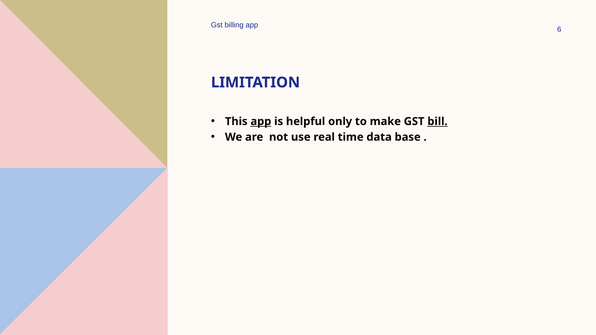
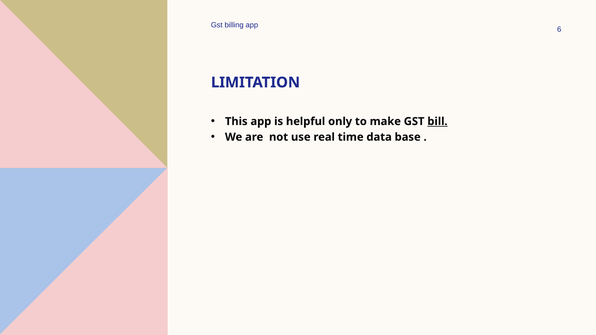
app at (261, 121) underline: present -> none
